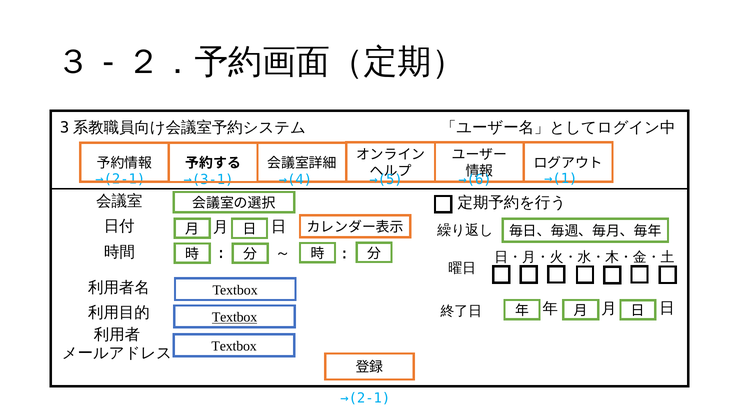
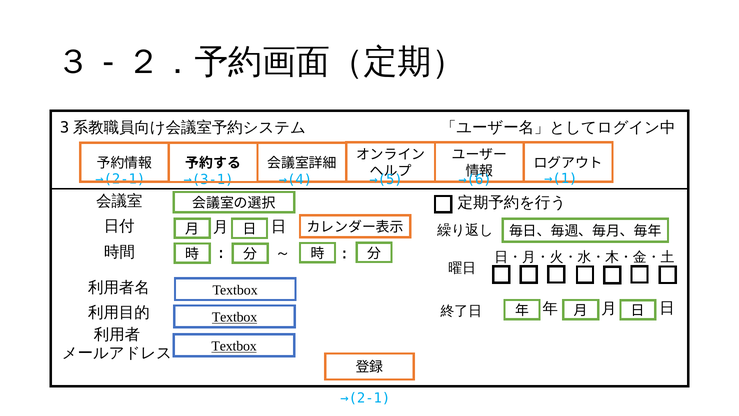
Textbox at (234, 346) underline: none -> present
